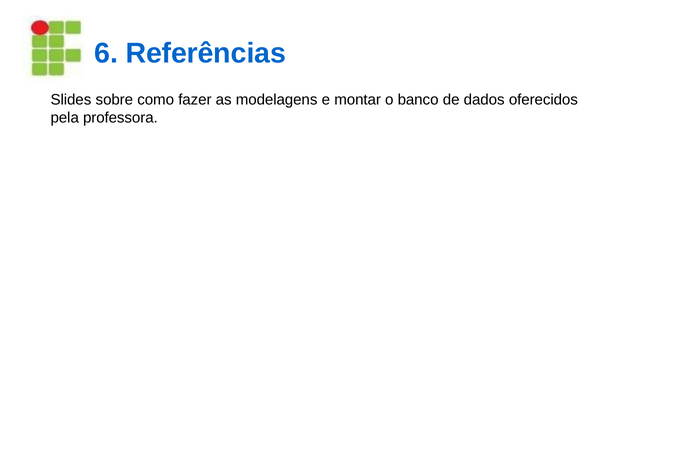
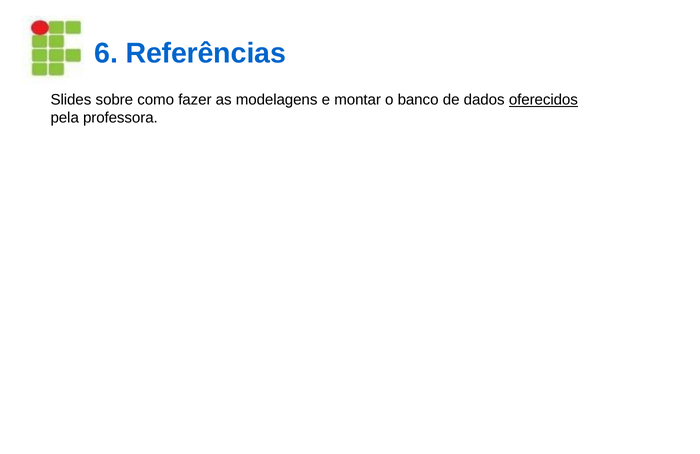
oferecidos underline: none -> present
